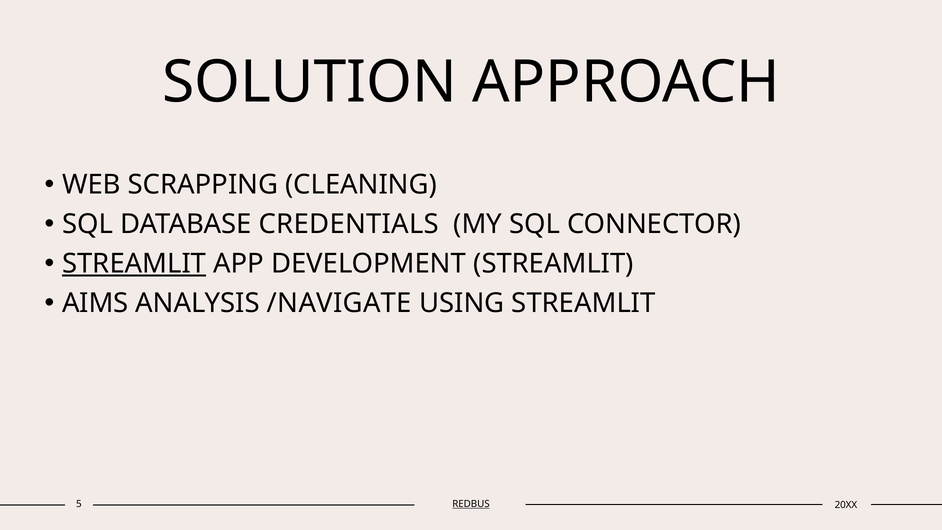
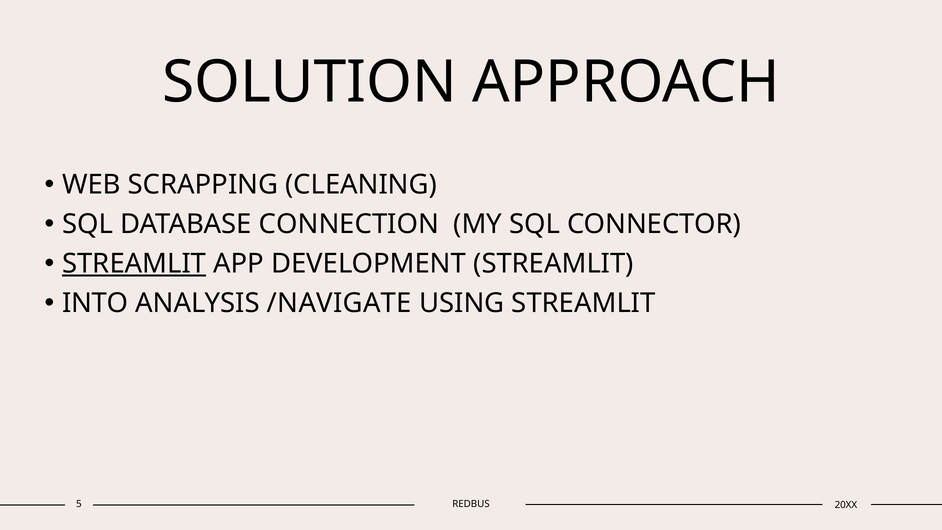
CREDENTIALS: CREDENTIALS -> CONNECTION
AIMS: AIMS -> INTO
REDBUS underline: present -> none
